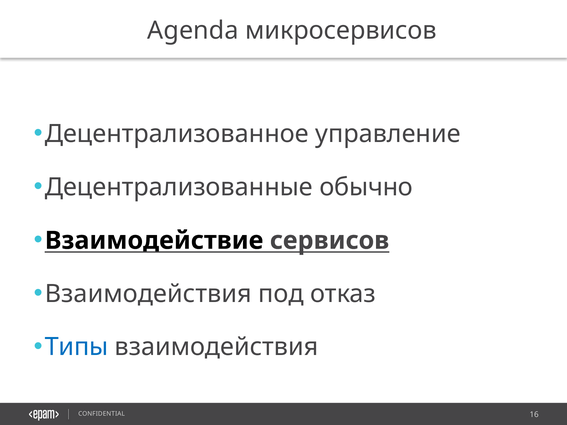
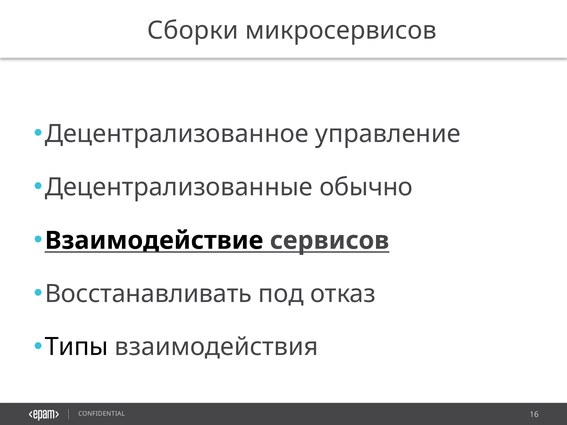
Agenda: Agenda -> Сборки
Взаимодействия at (148, 294): Взаимодействия -> Восстанавливать
Типы colour: blue -> black
